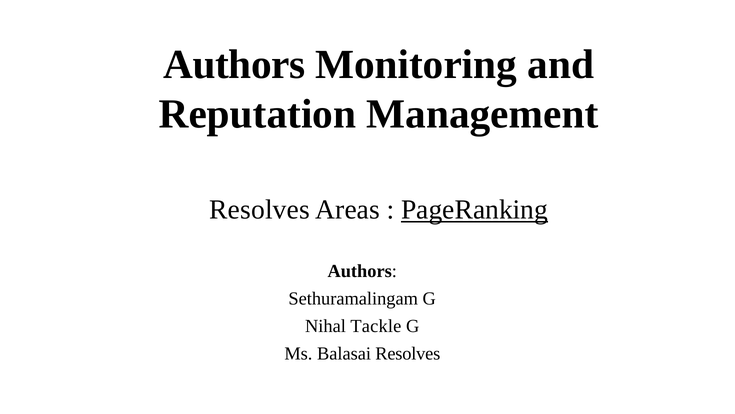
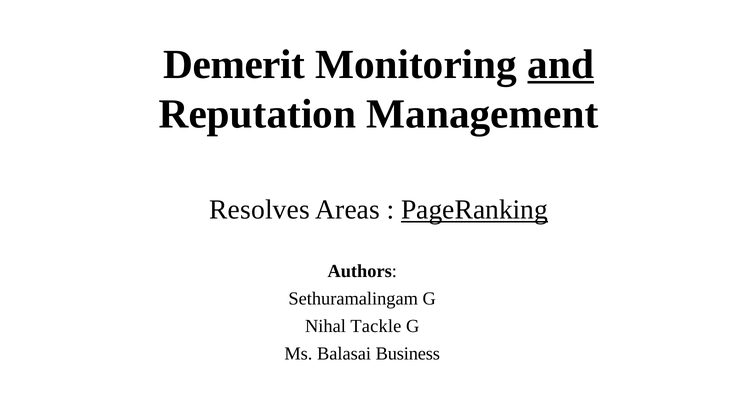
Authors at (234, 64): Authors -> Demerit
and underline: none -> present
Balasai Resolves: Resolves -> Business
